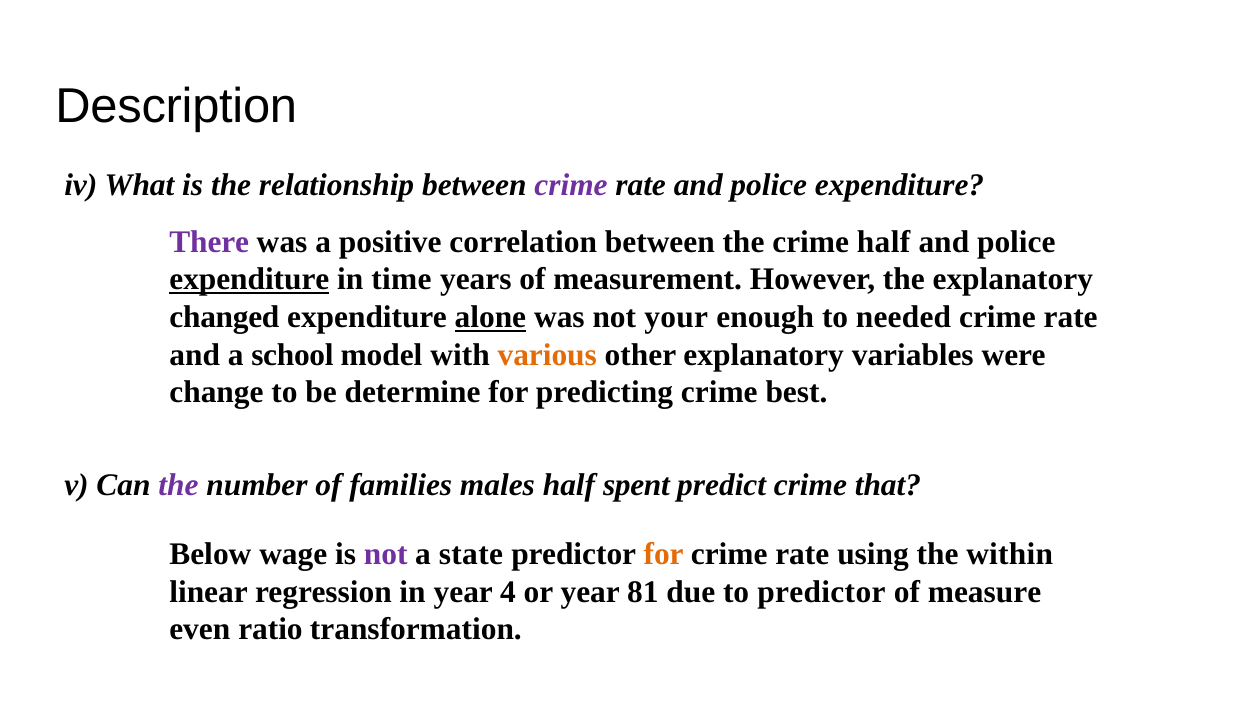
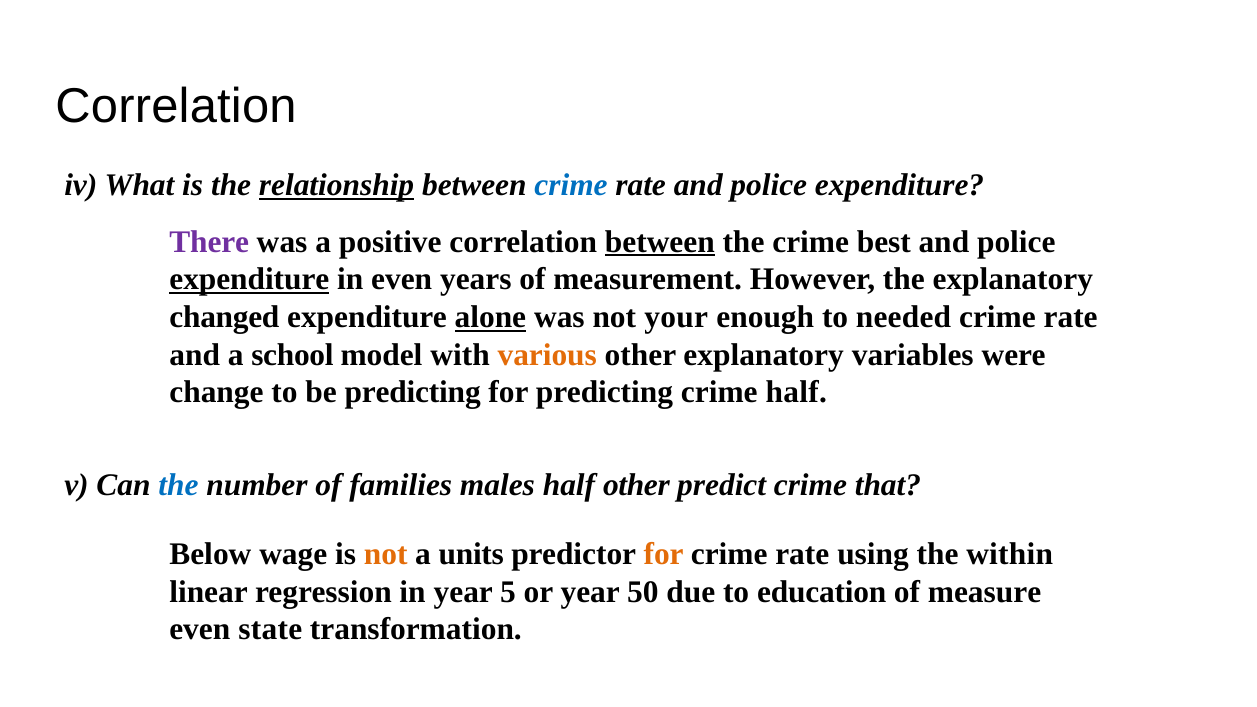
Description at (176, 106): Description -> Correlation
relationship underline: none -> present
crime at (571, 186) colour: purple -> blue
between at (660, 242) underline: none -> present
crime half: half -> best
in time: time -> even
be determine: determine -> predicting
crime best: best -> half
the at (179, 485) colour: purple -> blue
half spent: spent -> other
not at (386, 554) colour: purple -> orange
state: state -> units
4: 4 -> 5
81: 81 -> 50
to predictor: predictor -> education
ratio: ratio -> state
